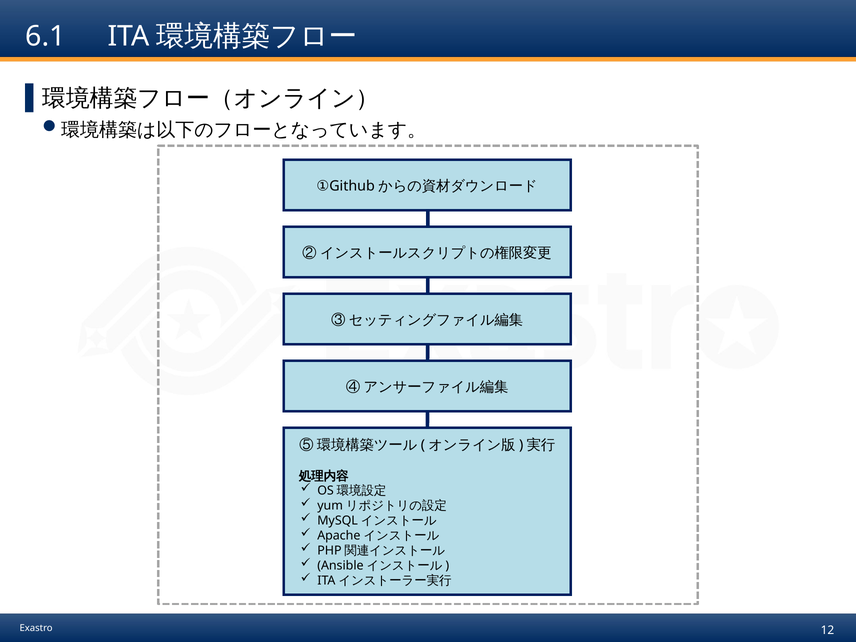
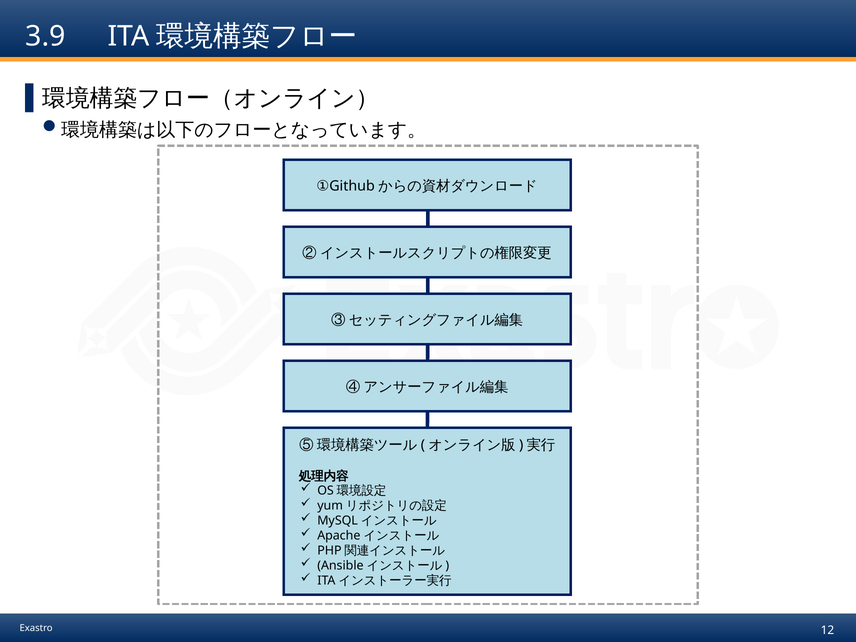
6.1: 6.1 -> 3.9
